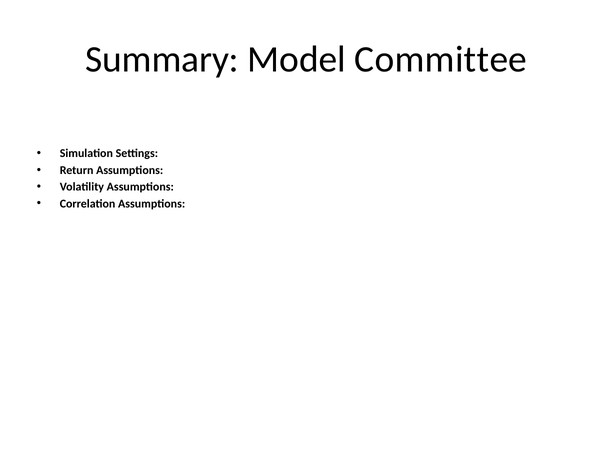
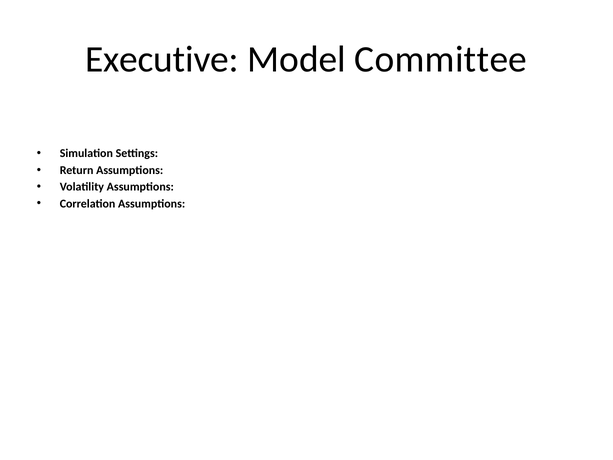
Summary: Summary -> Executive
